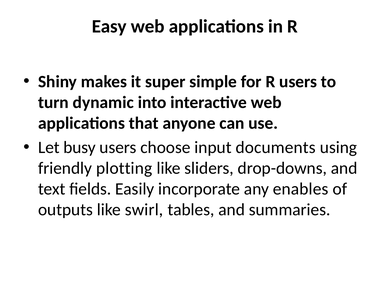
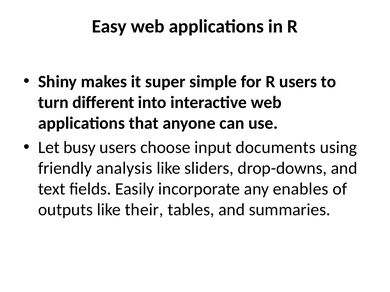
dynamic: dynamic -> different
plotting: plotting -> analysis
swirl: swirl -> their
